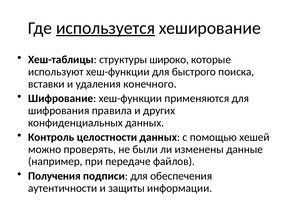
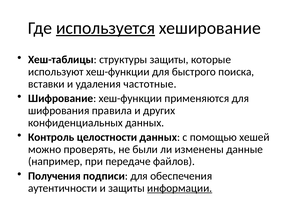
структуры широко: широко -> защиты
конечного: конечного -> частотные
информации underline: none -> present
